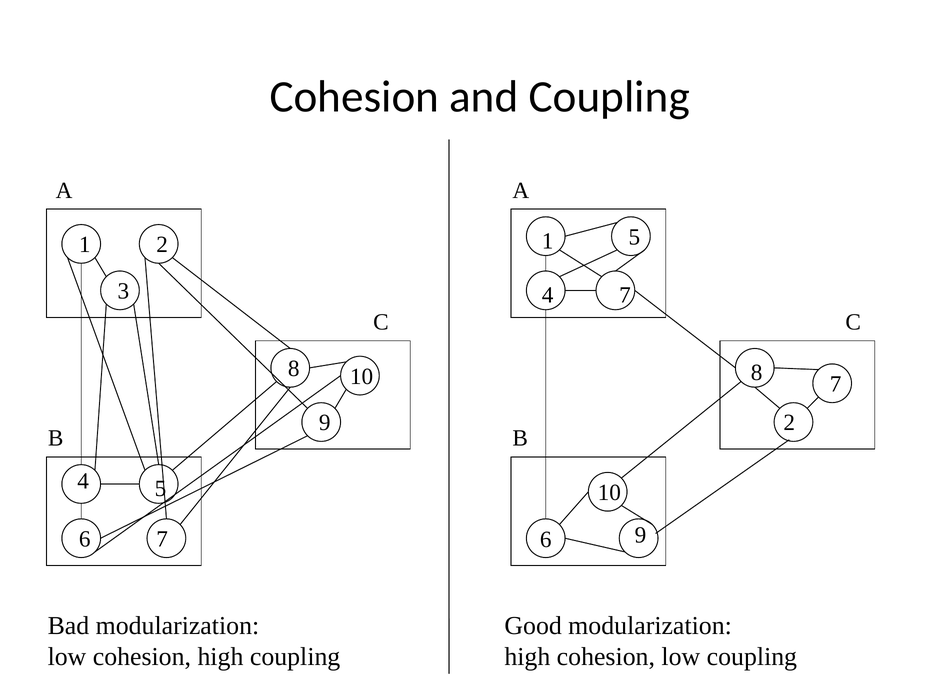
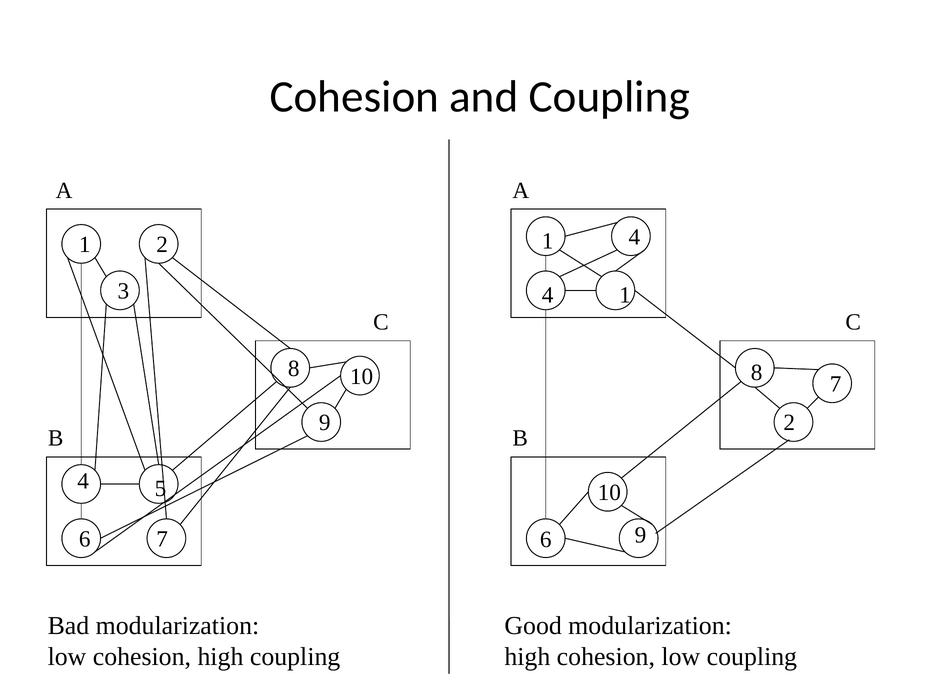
1 5: 5 -> 4
4 7: 7 -> 1
